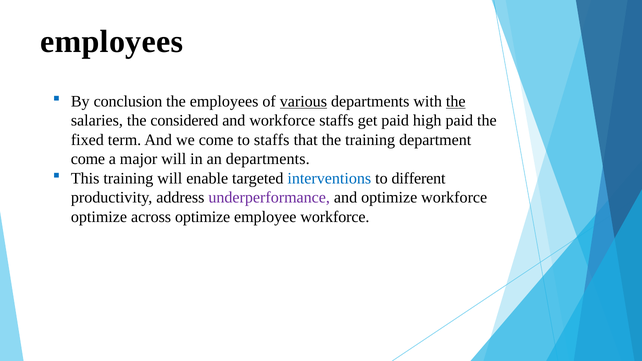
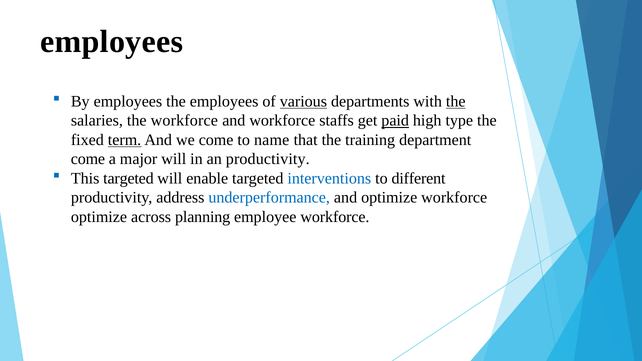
By conclusion: conclusion -> employees
the considered: considered -> workforce
paid at (395, 121) underline: none -> present
high paid: paid -> type
term underline: none -> present
to staffs: staffs -> name
an departments: departments -> productivity
This training: training -> targeted
underperformance colour: purple -> blue
across optimize: optimize -> planning
